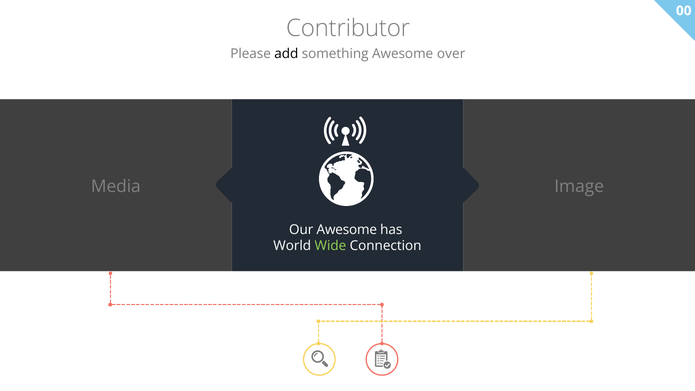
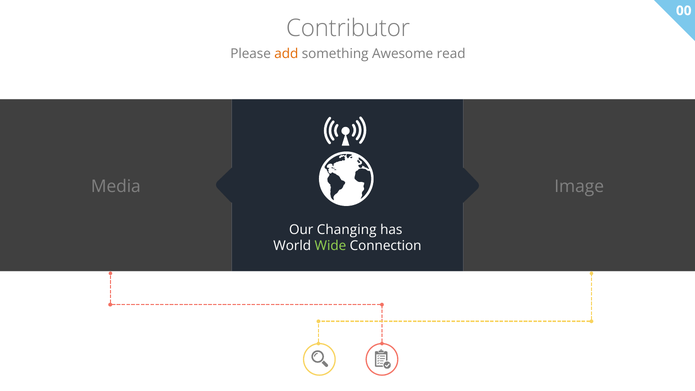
add colour: black -> orange
over: over -> read
Our Awesome: Awesome -> Changing
